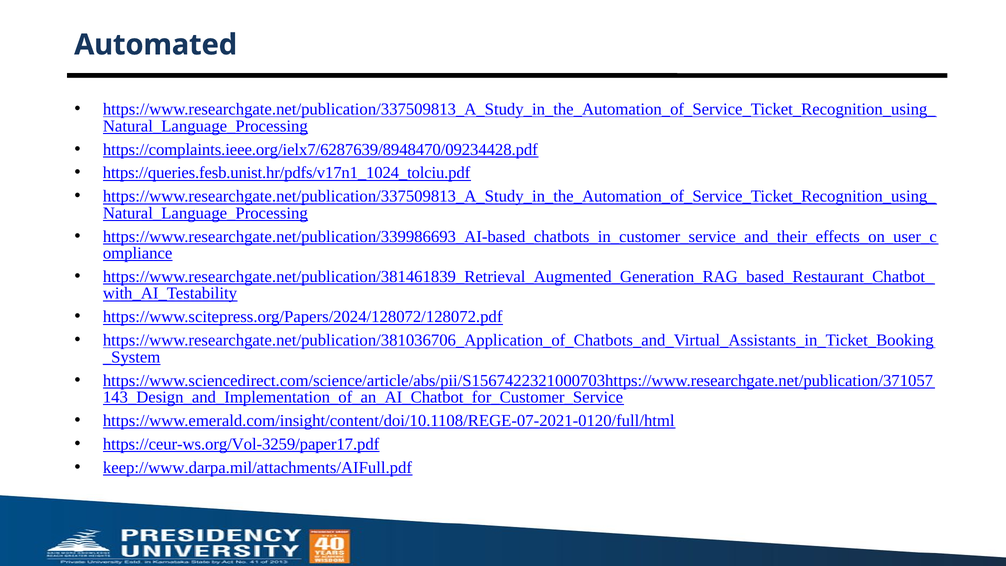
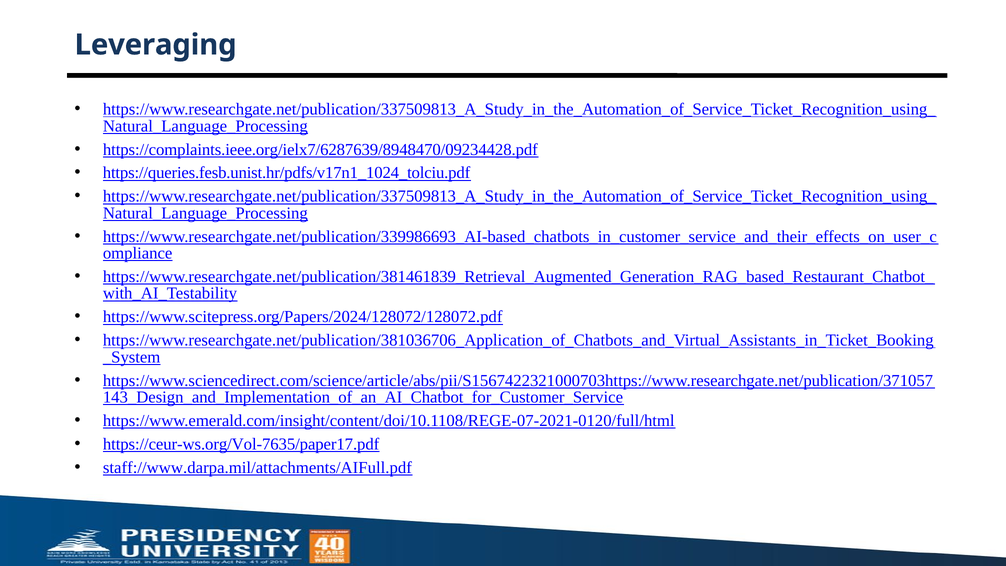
Automated: Automated -> Leveraging
https://ceur-ws.org/Vol-3259/paper17.pdf: https://ceur-ws.org/Vol-3259/paper17.pdf -> https://ceur-ws.org/Vol-7635/paper17.pdf
keep://www.darpa.mil/attachments/AIFull.pdf: keep://www.darpa.mil/attachments/AIFull.pdf -> staff://www.darpa.mil/attachments/AIFull.pdf
